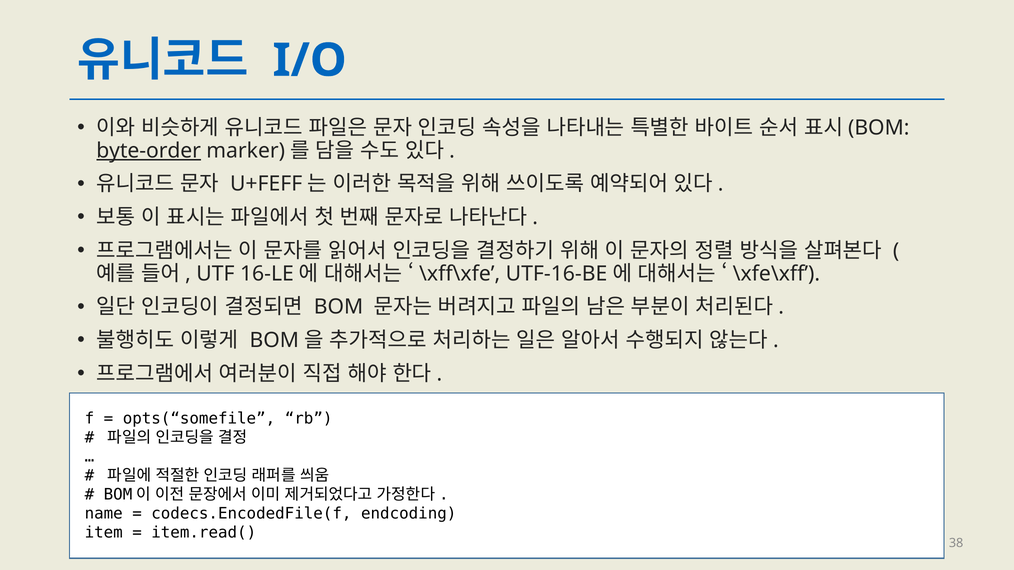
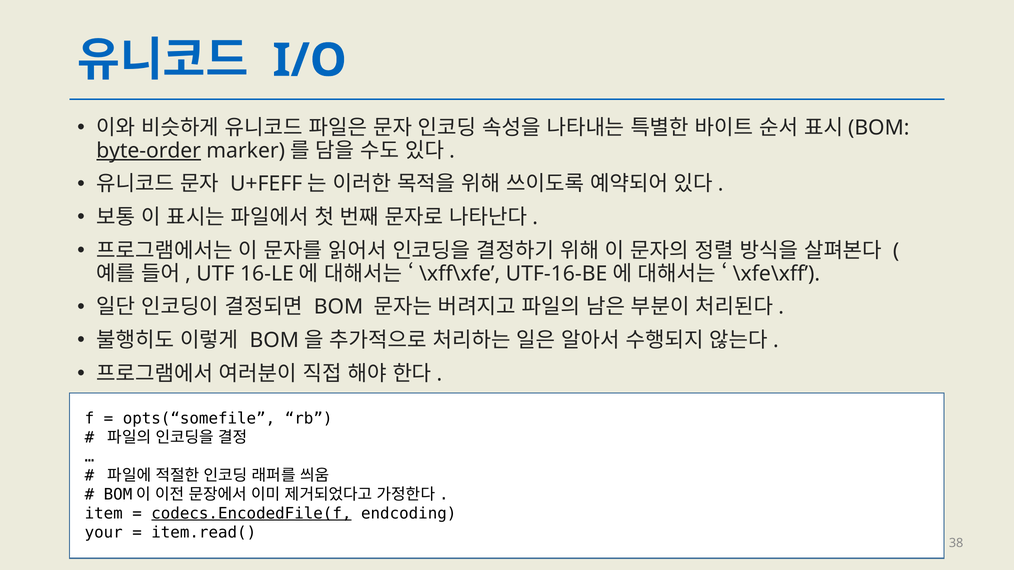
name: name -> item
codecs.EncodedFile(f underline: none -> present
item: item -> your
